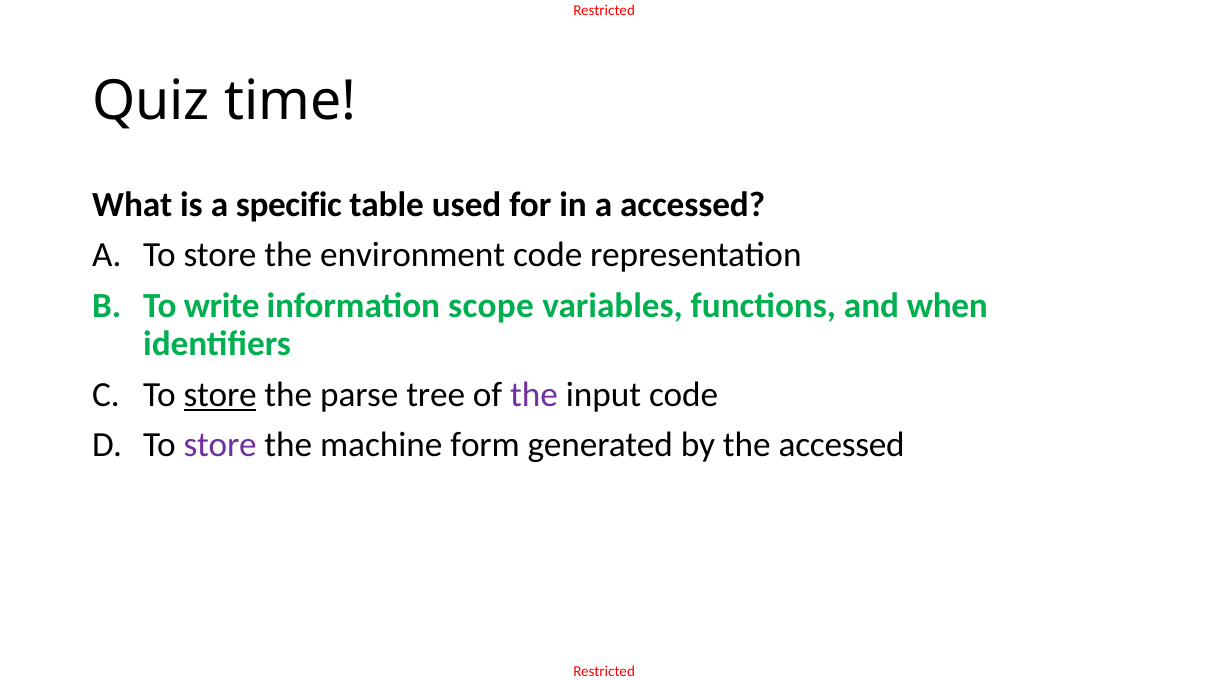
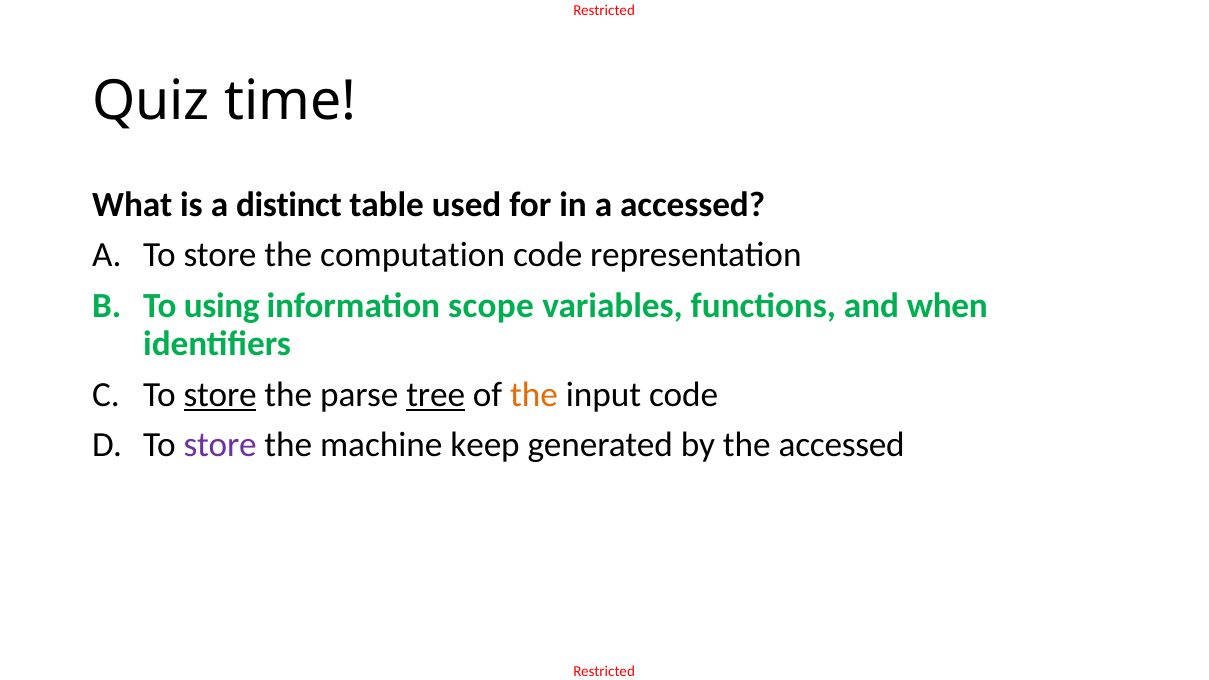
specific: specific -> distinct
environment: environment -> computation
write: write -> using
tree underline: none -> present
the at (534, 395) colour: purple -> orange
form: form -> keep
